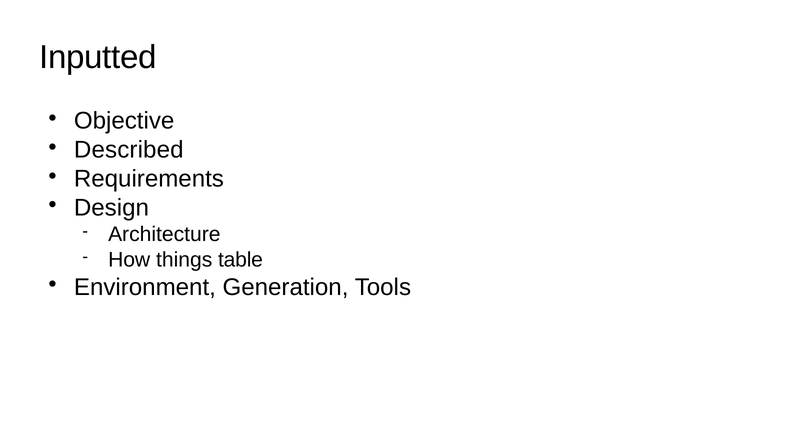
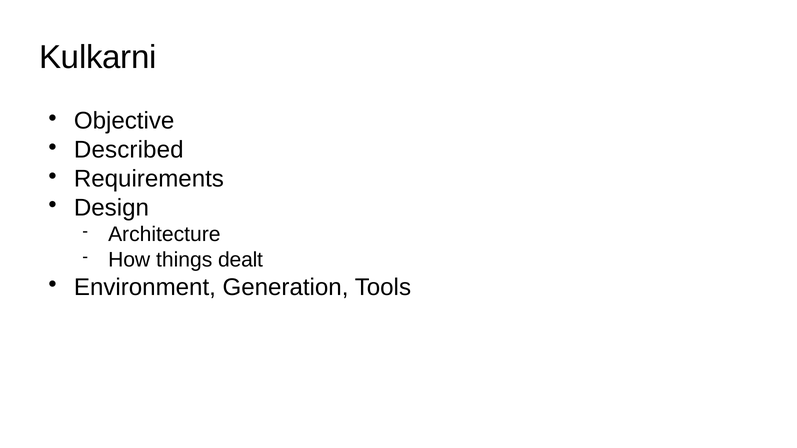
Inputted: Inputted -> Kulkarni
table: table -> dealt
